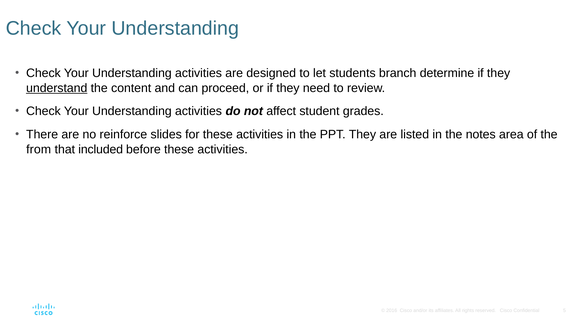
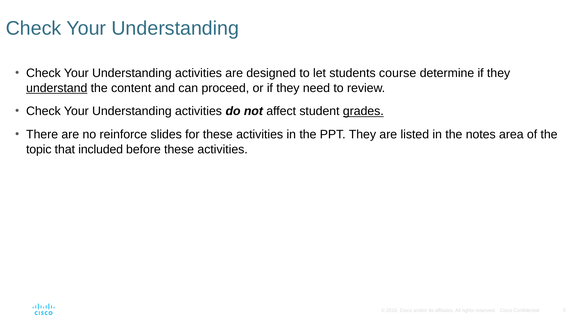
branch: branch -> course
grades underline: none -> present
from: from -> topic
